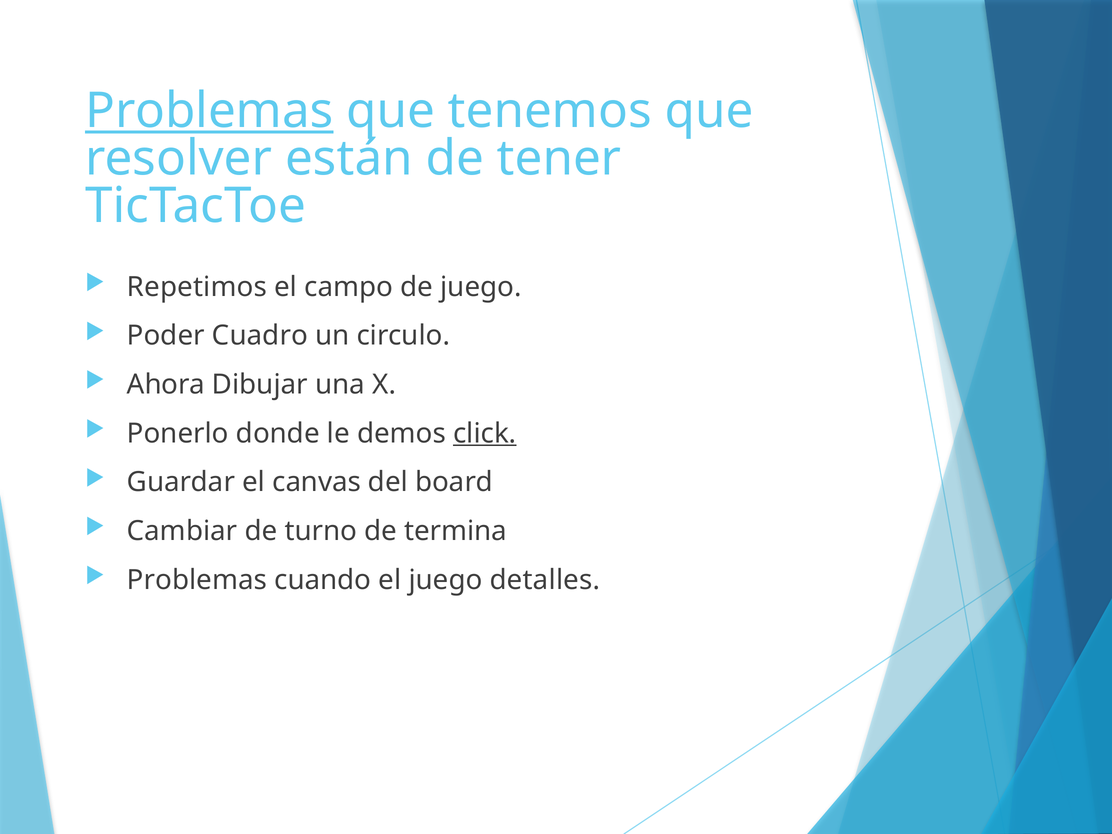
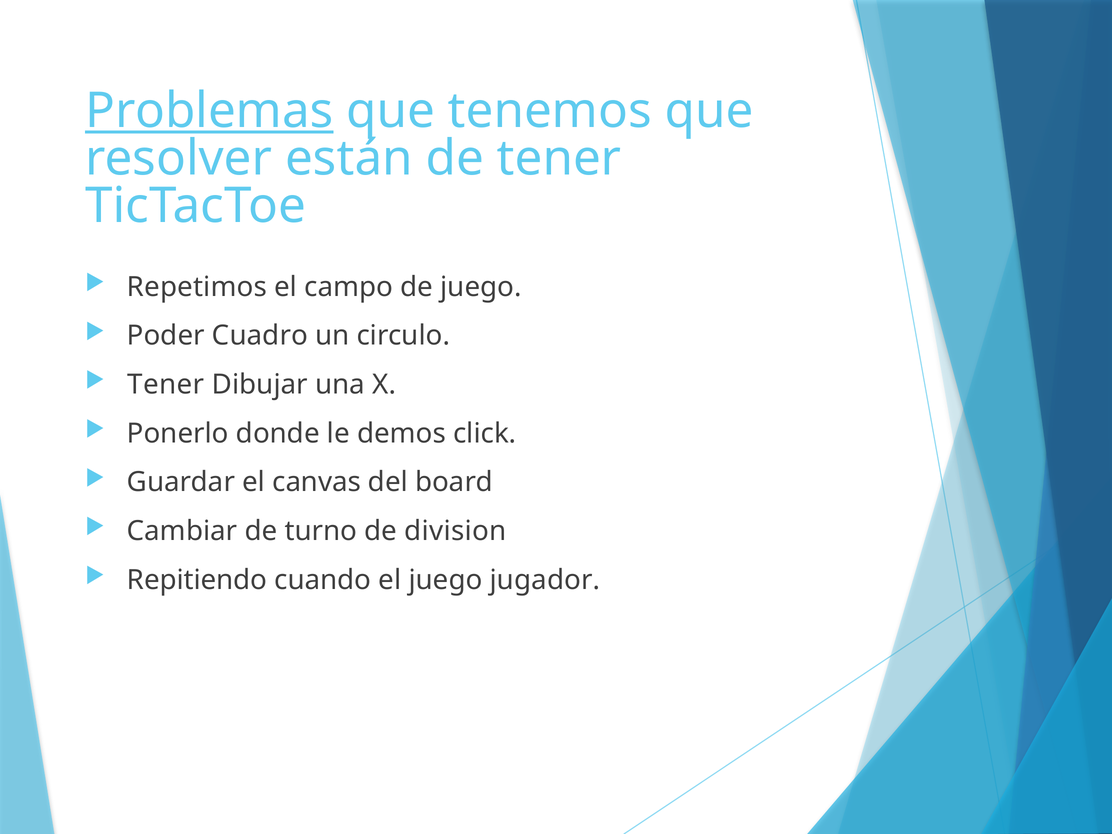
Ahora at (166, 385): Ahora -> Tener
click underline: present -> none
termina: termina -> division
Problemas at (197, 580): Problemas -> Repitiendo
detalles: detalles -> jugador
